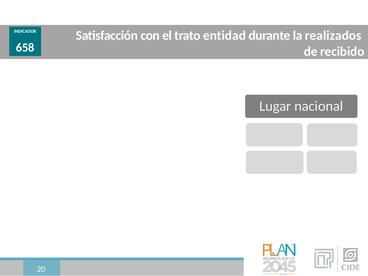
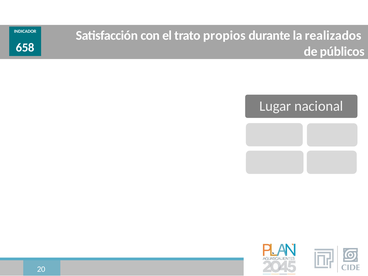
entidad: entidad -> propios
recibido: recibido -> públicos
